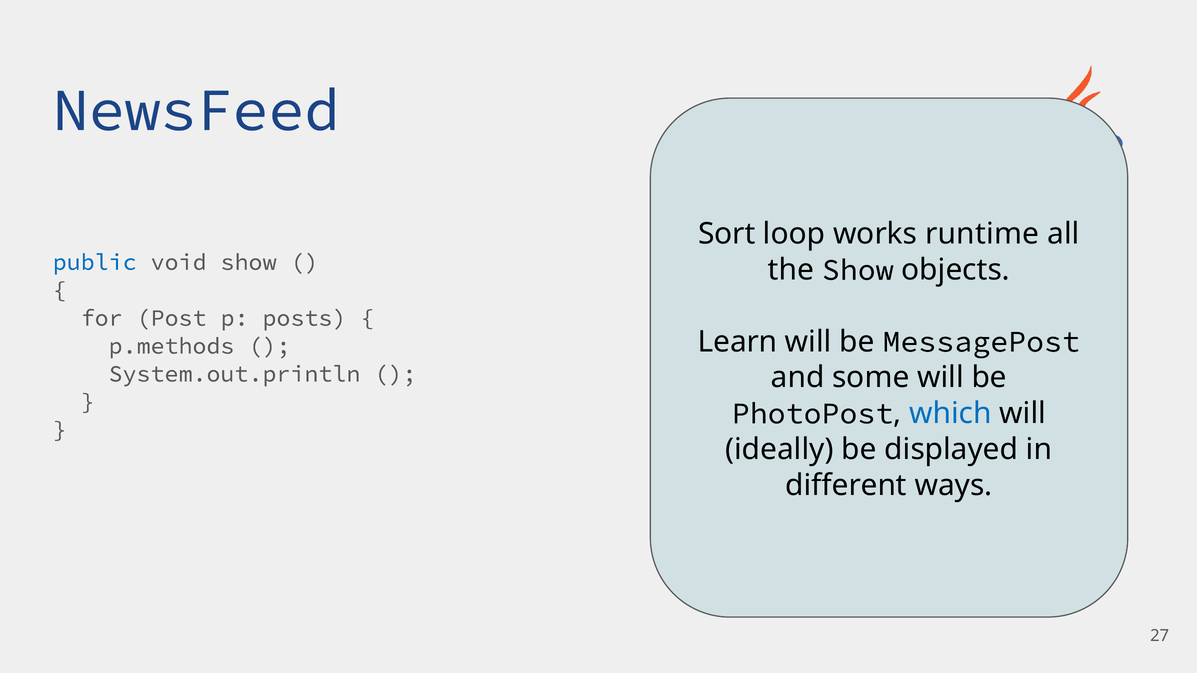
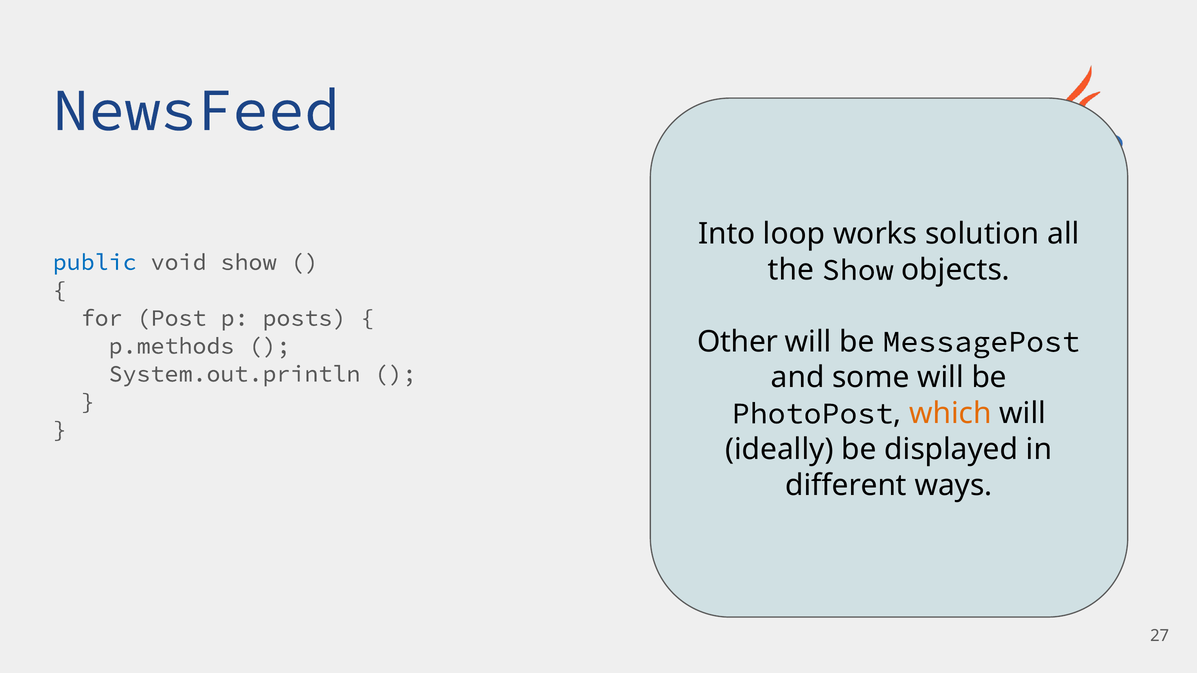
Sort: Sort -> Into
runtime: runtime -> solution
Learn: Learn -> Other
which colour: blue -> orange
